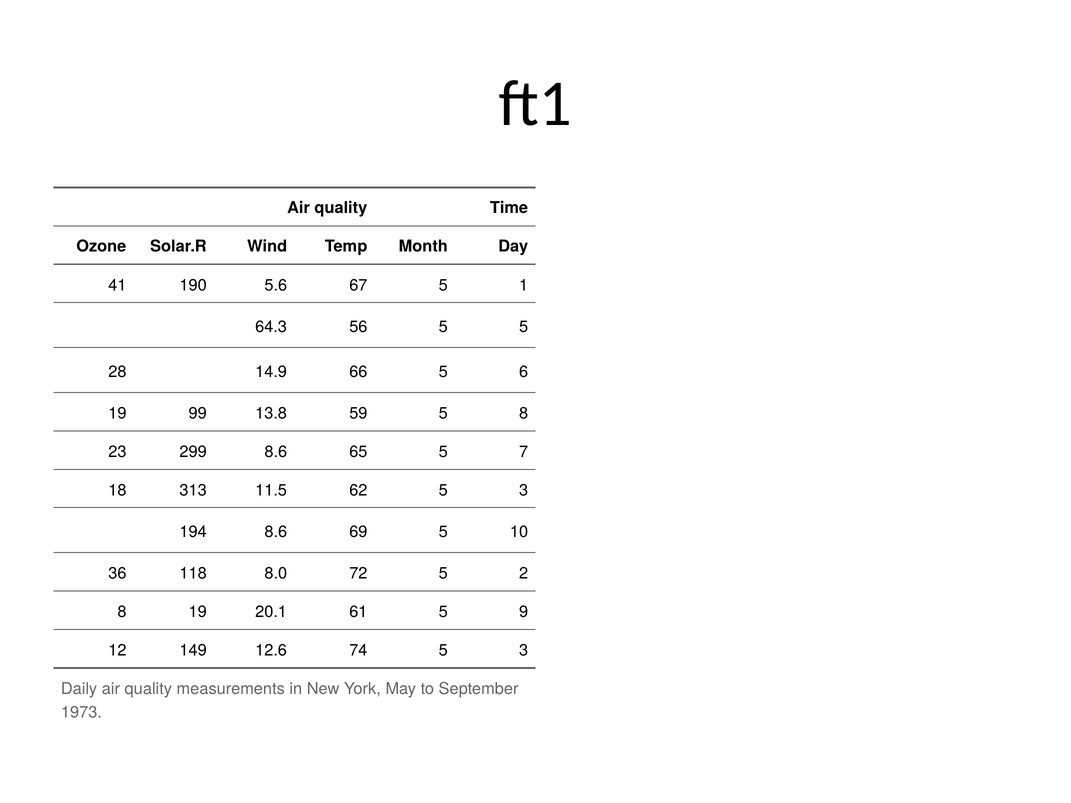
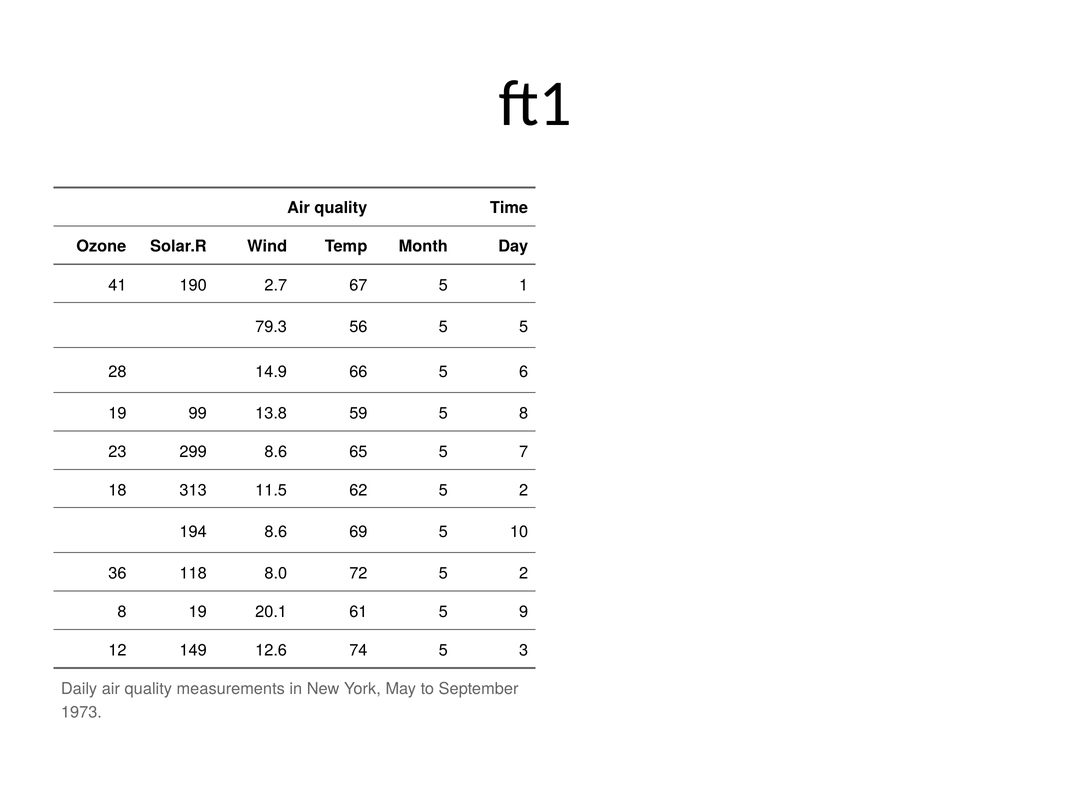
5.6: 5.6 -> 2.7
64.3: 64.3 -> 79.3
62 5 3: 3 -> 2
